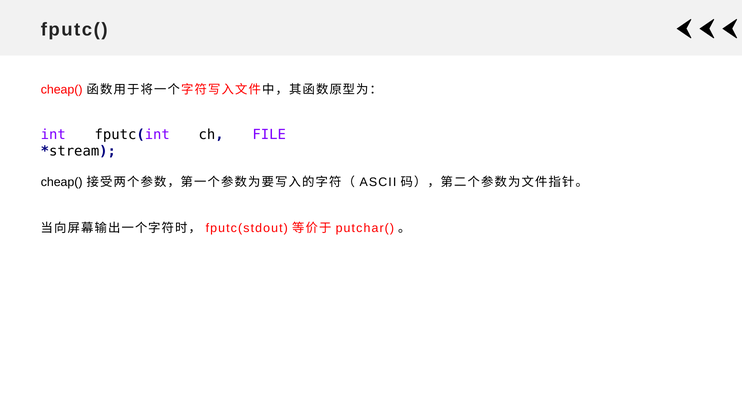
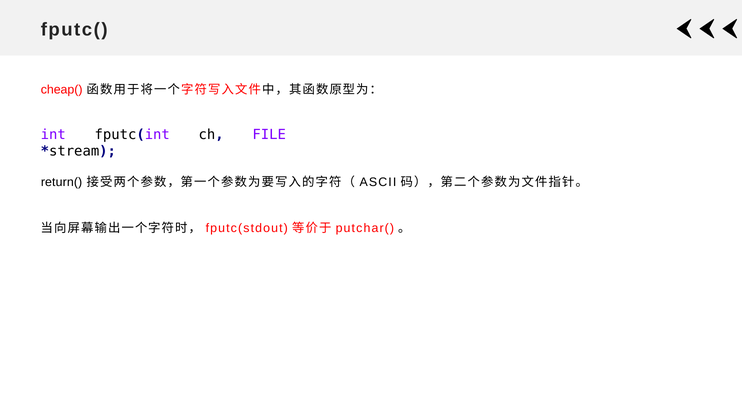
cheap( at (62, 182): cheap( -> return(
